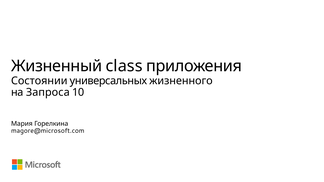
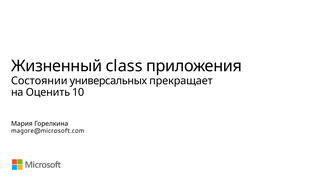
жизненного: жизненного -> прекращает
Запроса: Запроса -> Оценить
